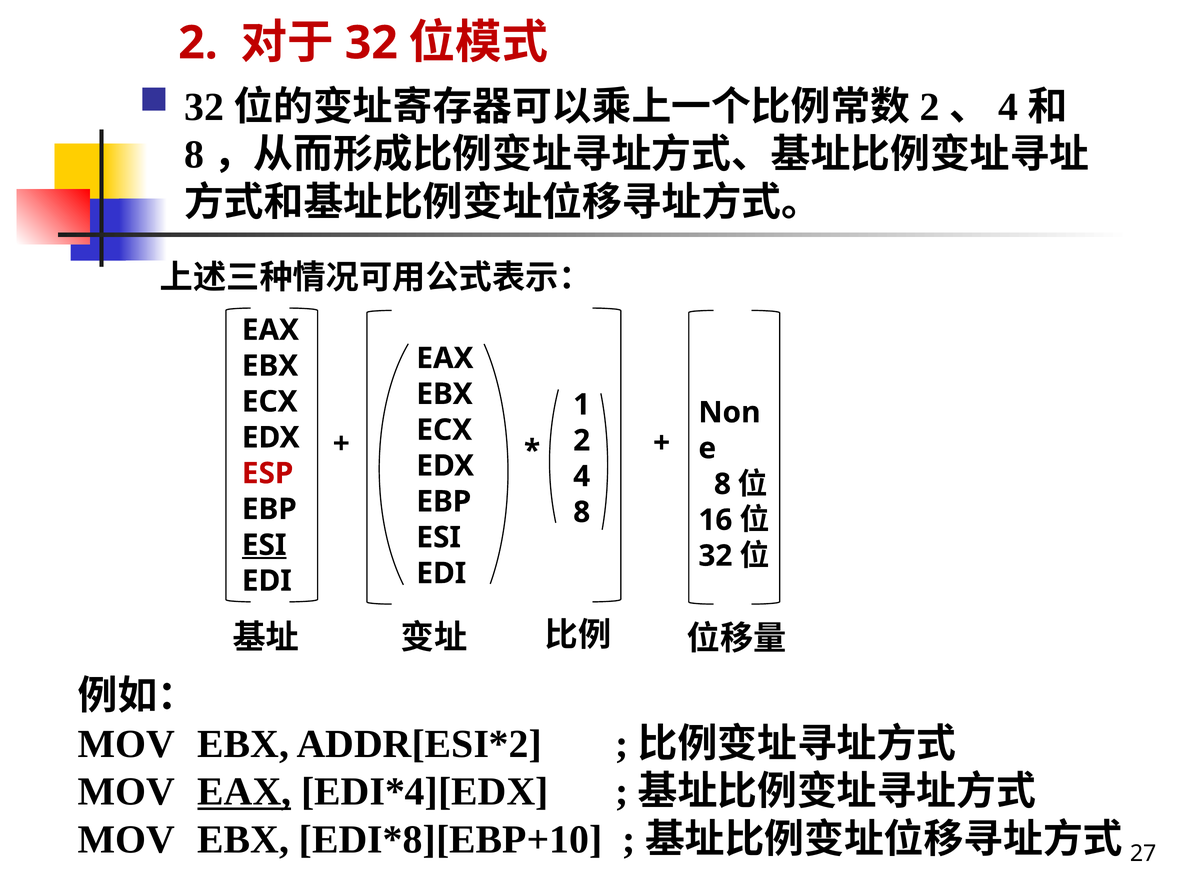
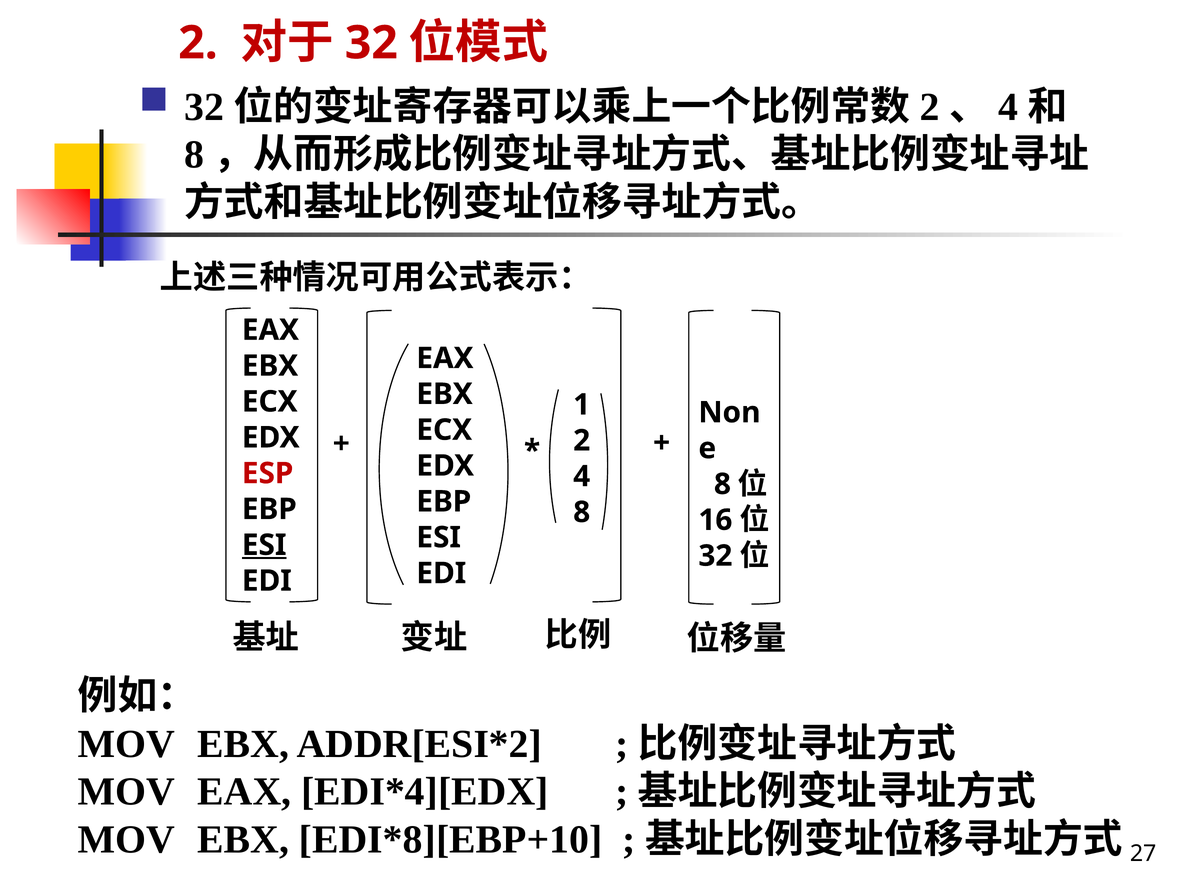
EAX at (244, 791) underline: present -> none
